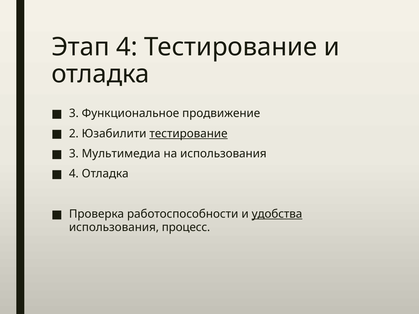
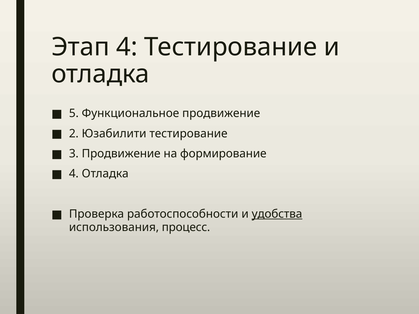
3 at (74, 114): 3 -> 5
тестирование at (189, 134) underline: present -> none
3 Мультимедиа: Мультимедиа -> Продвижение
на использования: использования -> формирование
